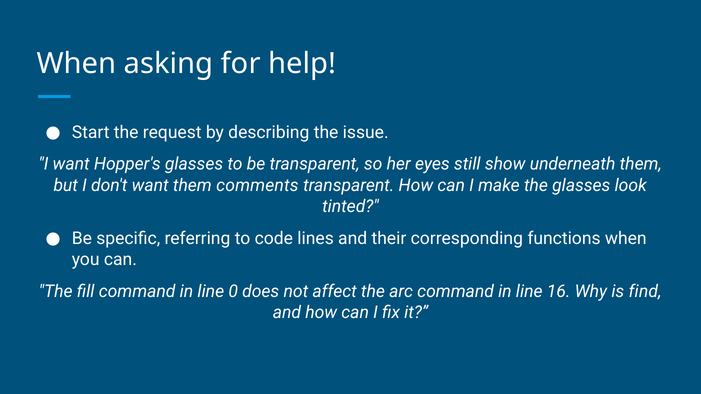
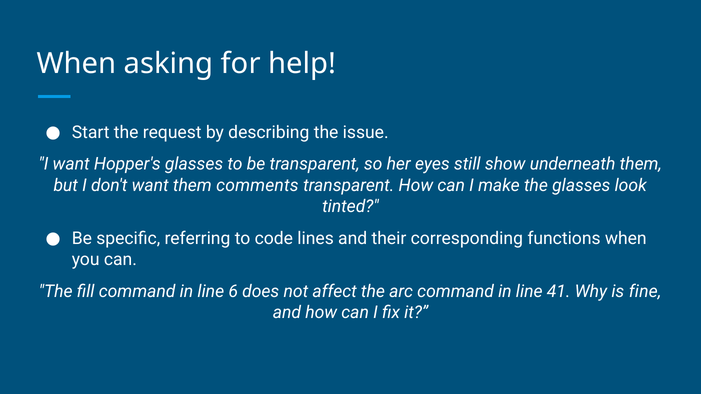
0: 0 -> 6
16: 16 -> 41
find: find -> fine
